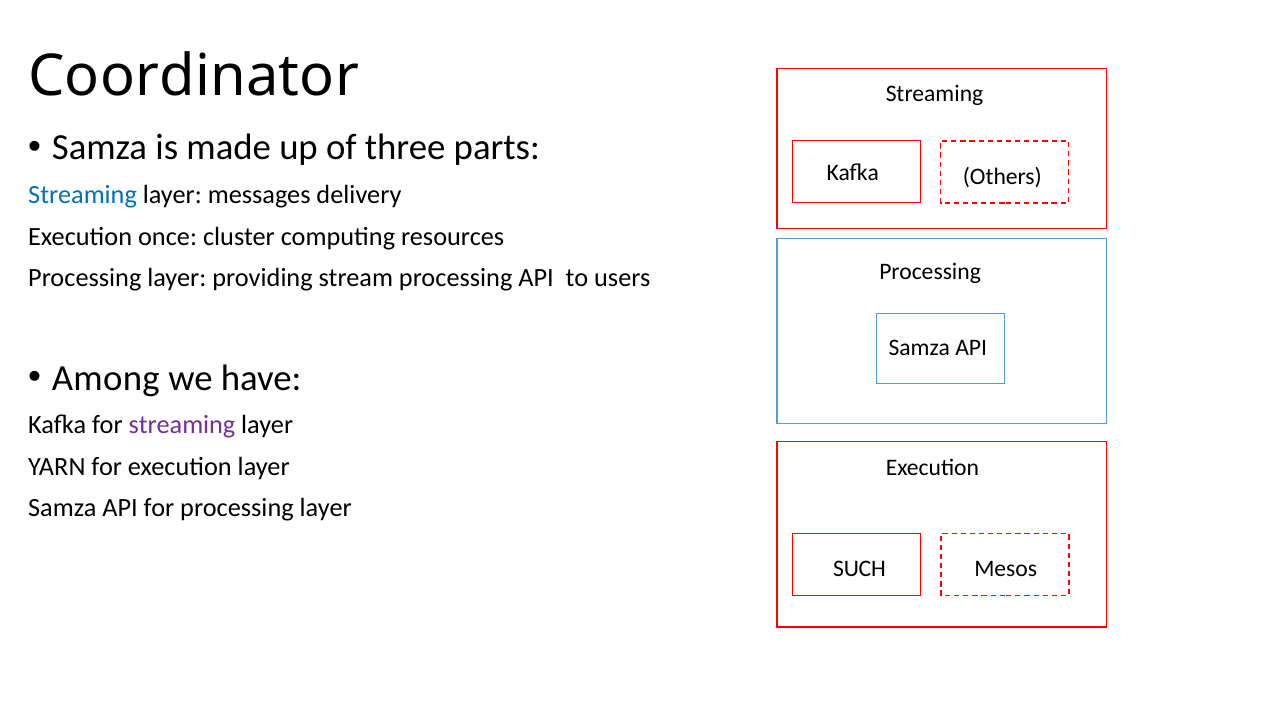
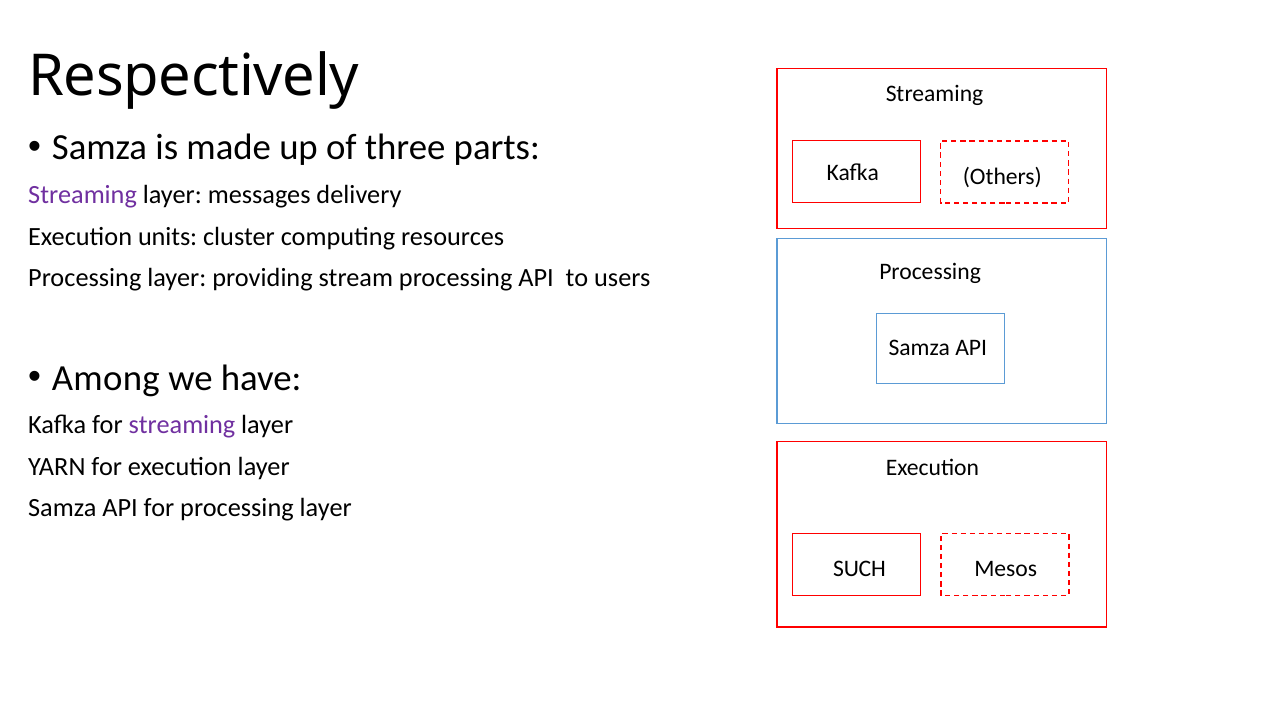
Coordinator: Coordinator -> Respectively
Streaming at (83, 195) colour: blue -> purple
once: once -> units
